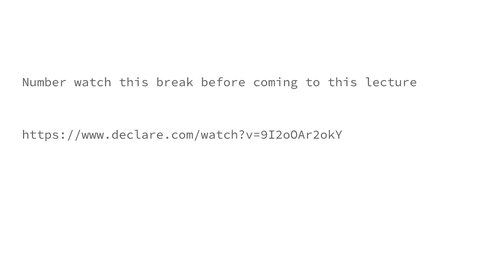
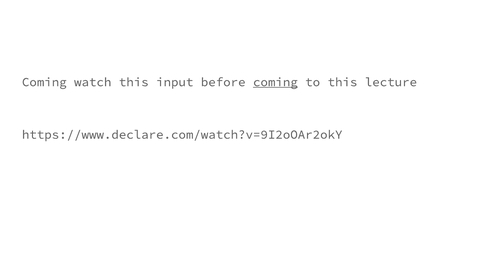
Number at (44, 82): Number -> Coming
break: break -> input
coming at (275, 82) underline: none -> present
